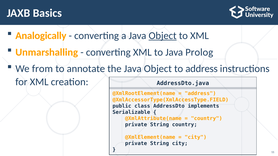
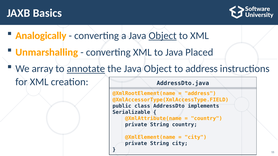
Prolog: Prolog -> Placed
from: from -> array
annotate underline: none -> present
